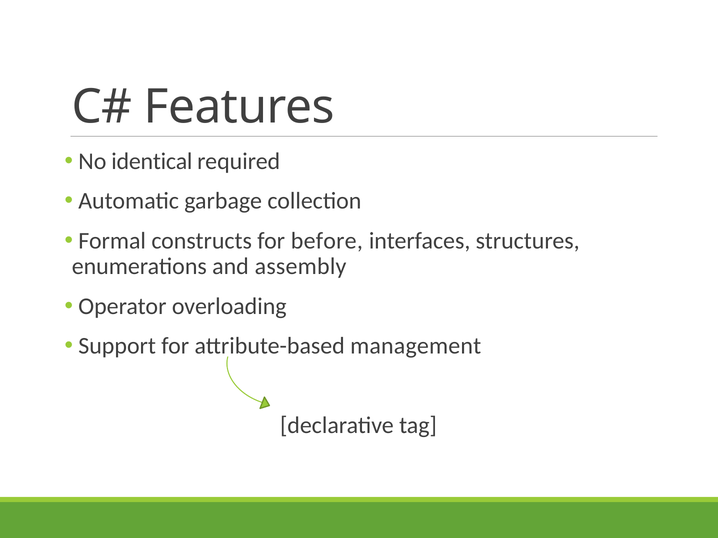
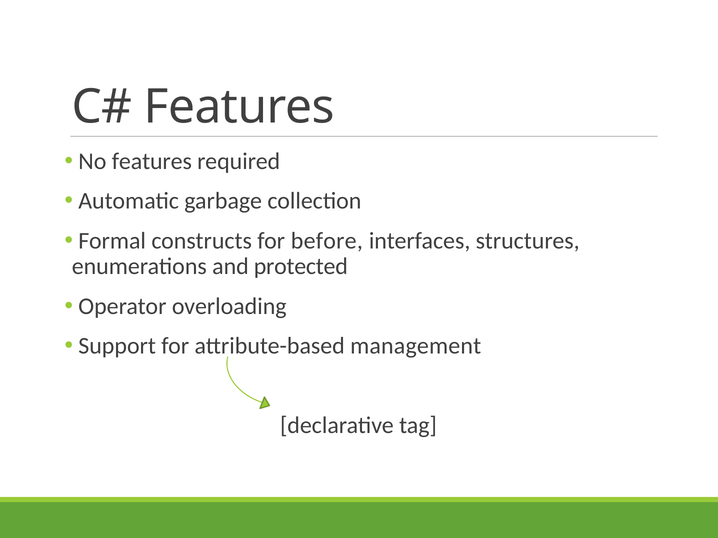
No identical: identical -> features
assembly: assembly -> protected
